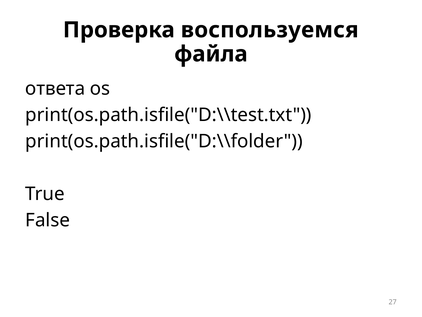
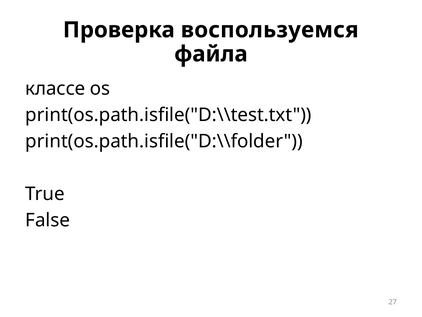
ответа: ответа -> классе
